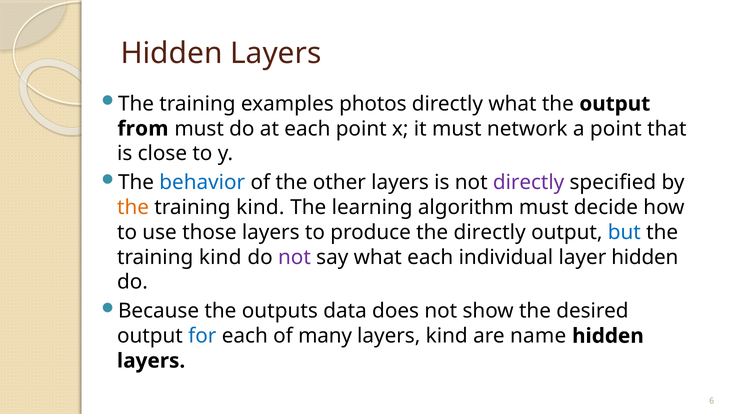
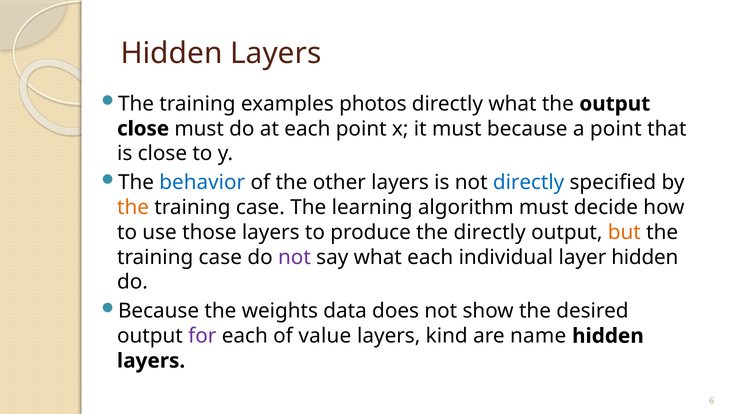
from at (143, 129): from -> close
must network: network -> because
directly at (529, 183) colour: purple -> blue
kind at (260, 207): kind -> case
but colour: blue -> orange
kind at (220, 257): kind -> case
outputs: outputs -> weights
for colour: blue -> purple
many: many -> value
